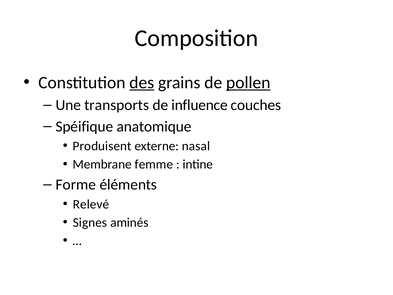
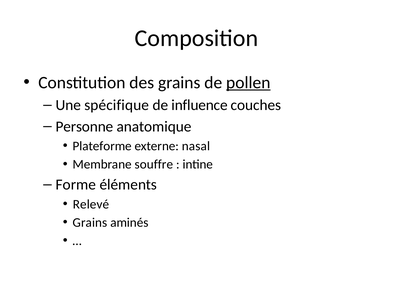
des underline: present -> none
transports: transports -> spécifique
Spéifique: Spéifique -> Personne
Produisent: Produisent -> Plateforme
femme: femme -> souffre
Signes at (90, 222): Signes -> Grains
